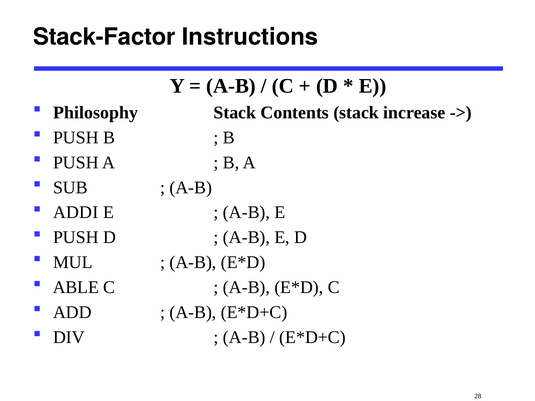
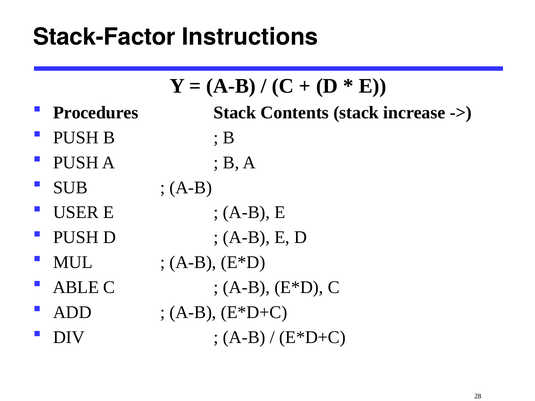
Philosophy: Philosophy -> Procedures
ADDI: ADDI -> USER
